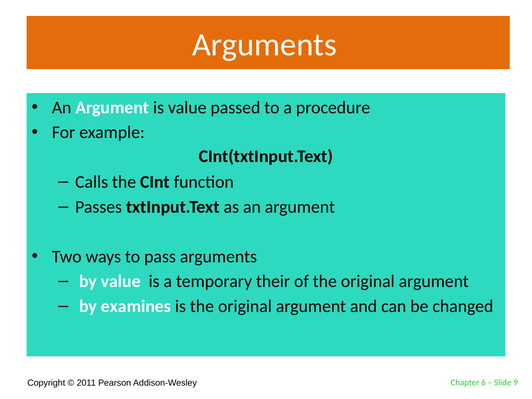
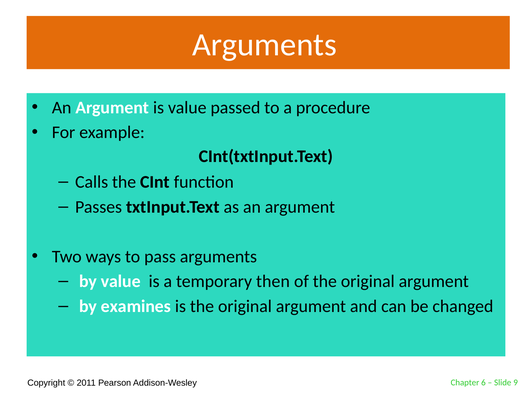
their: their -> then
